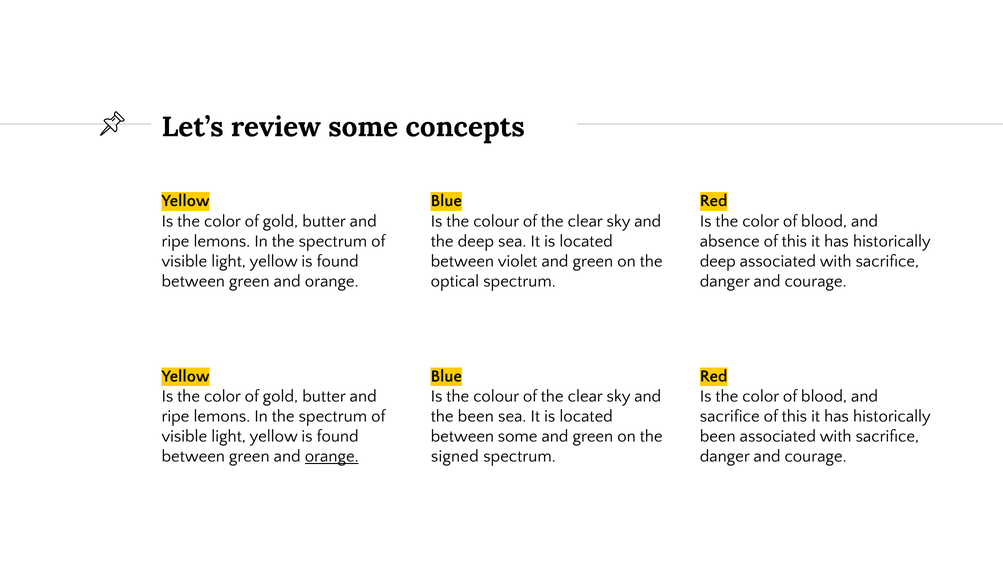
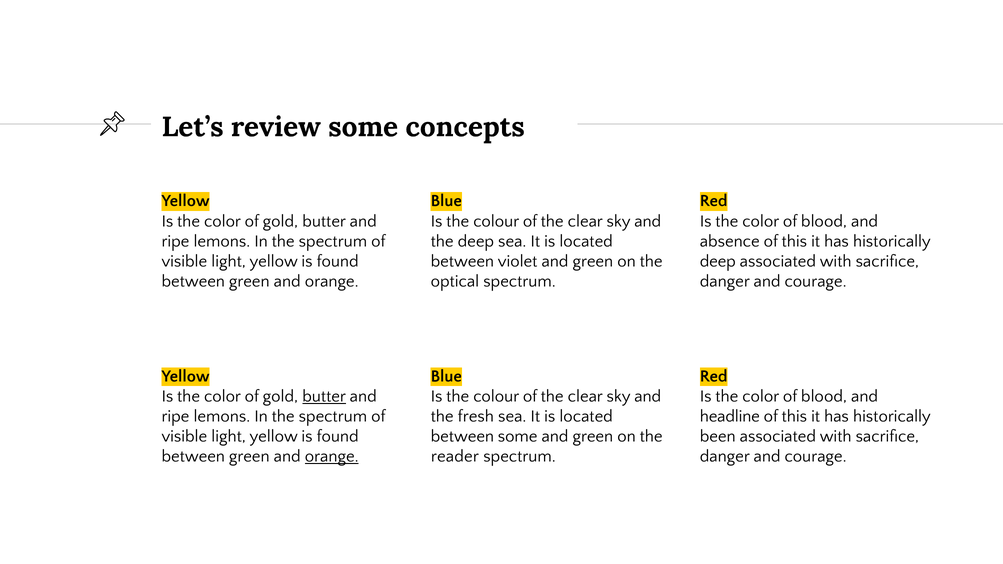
butter at (324, 396) underline: none -> present
the been: been -> fresh
sacrifice at (730, 416): sacrifice -> headline
signed: signed -> reader
